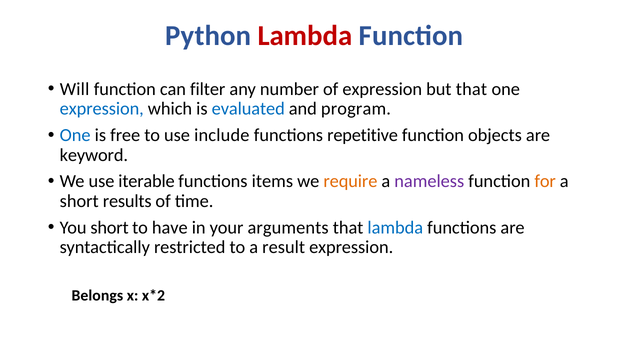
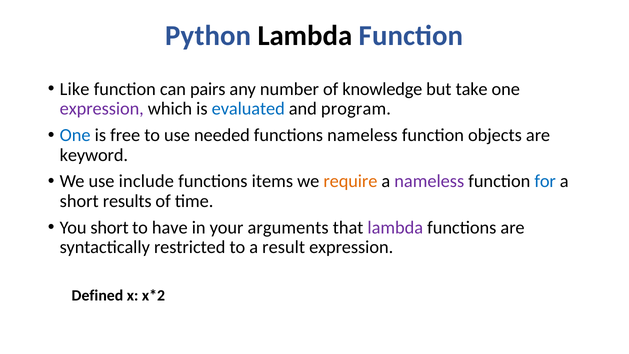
Lambda at (305, 36) colour: red -> black
Will: Will -> Like
filter: filter -> pairs
of expression: expression -> knowledge
but that: that -> take
expression at (102, 109) colour: blue -> purple
include: include -> needed
functions repetitive: repetitive -> nameless
iterable: iterable -> include
for colour: orange -> blue
lambda at (395, 227) colour: blue -> purple
Belongs: Belongs -> Defined
